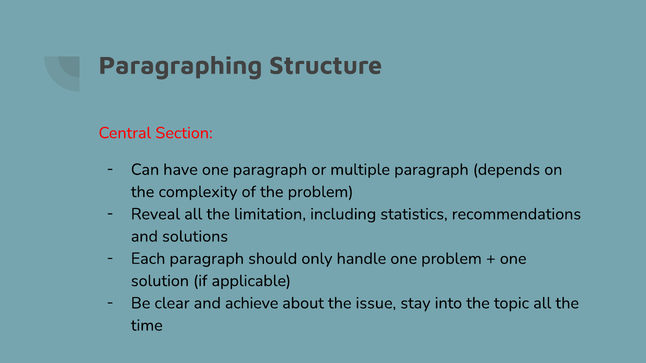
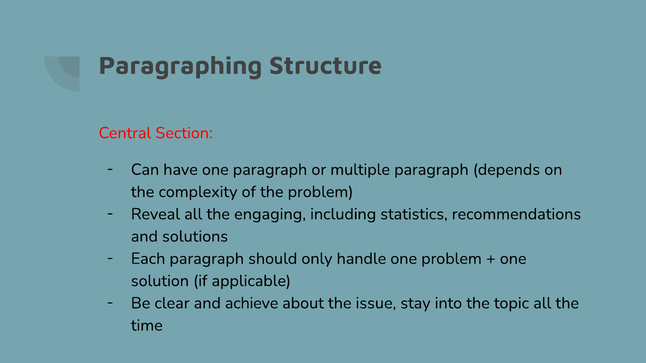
limitation: limitation -> engaging
